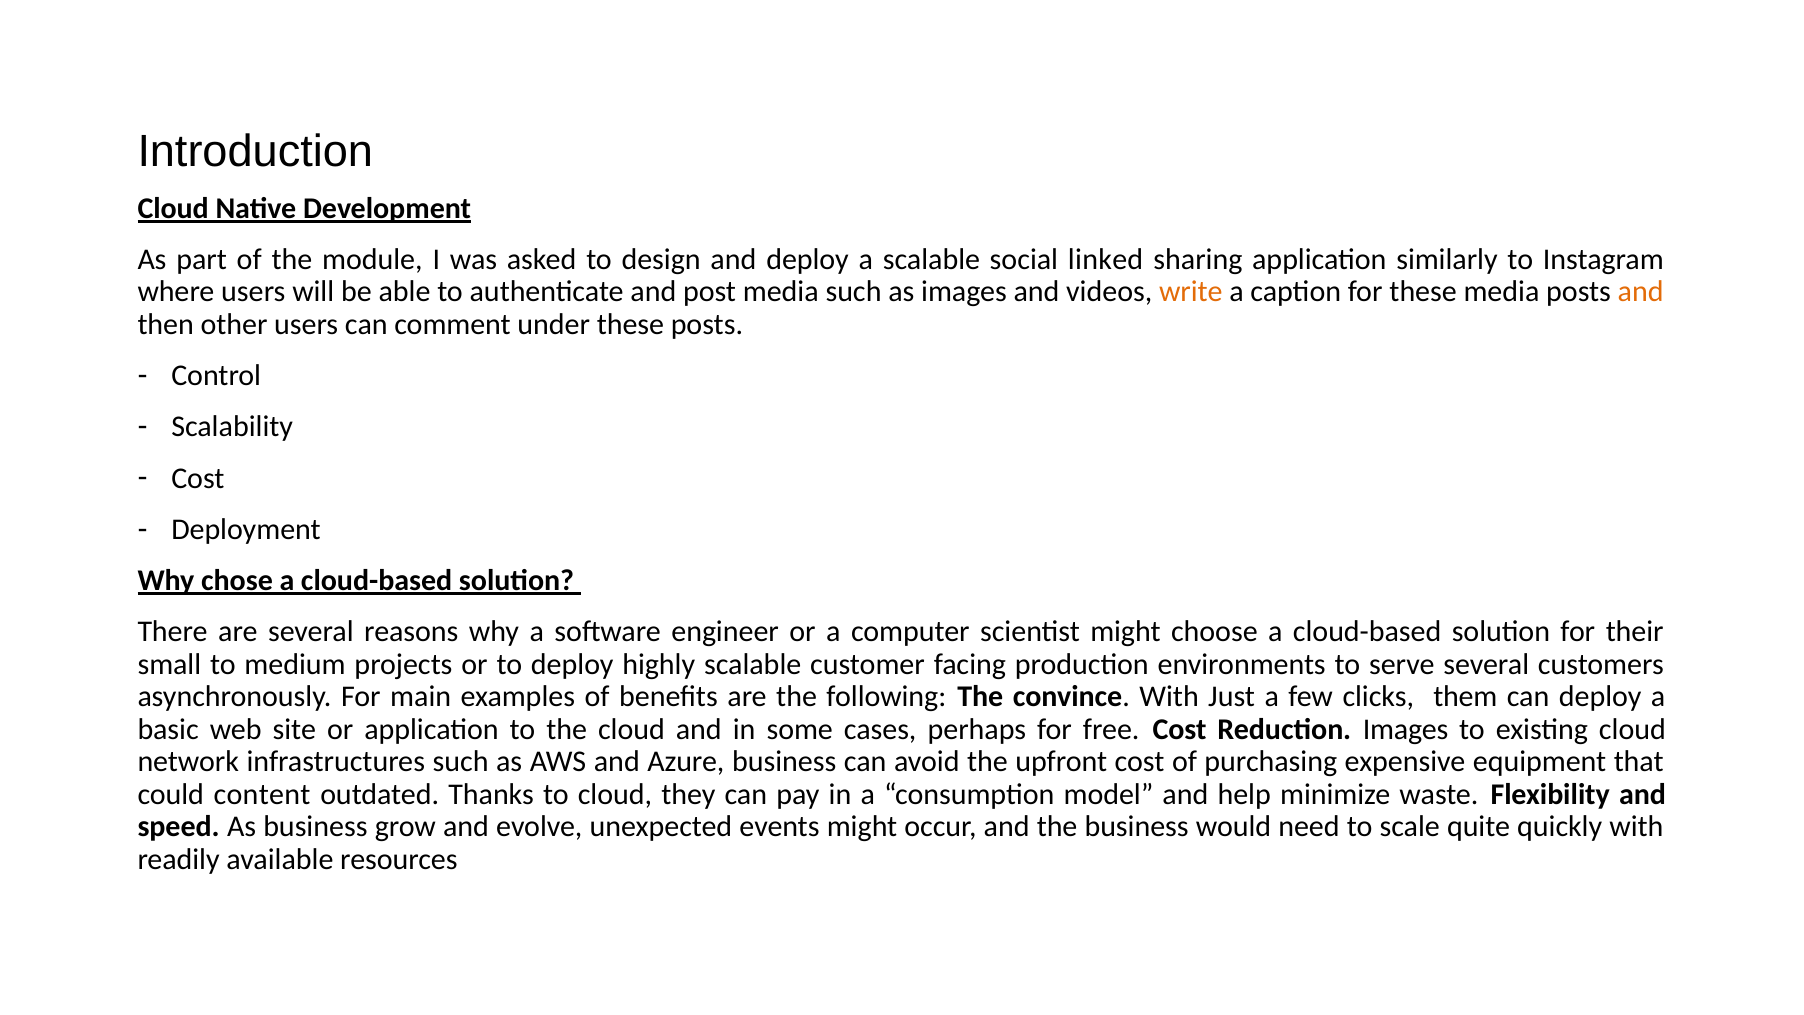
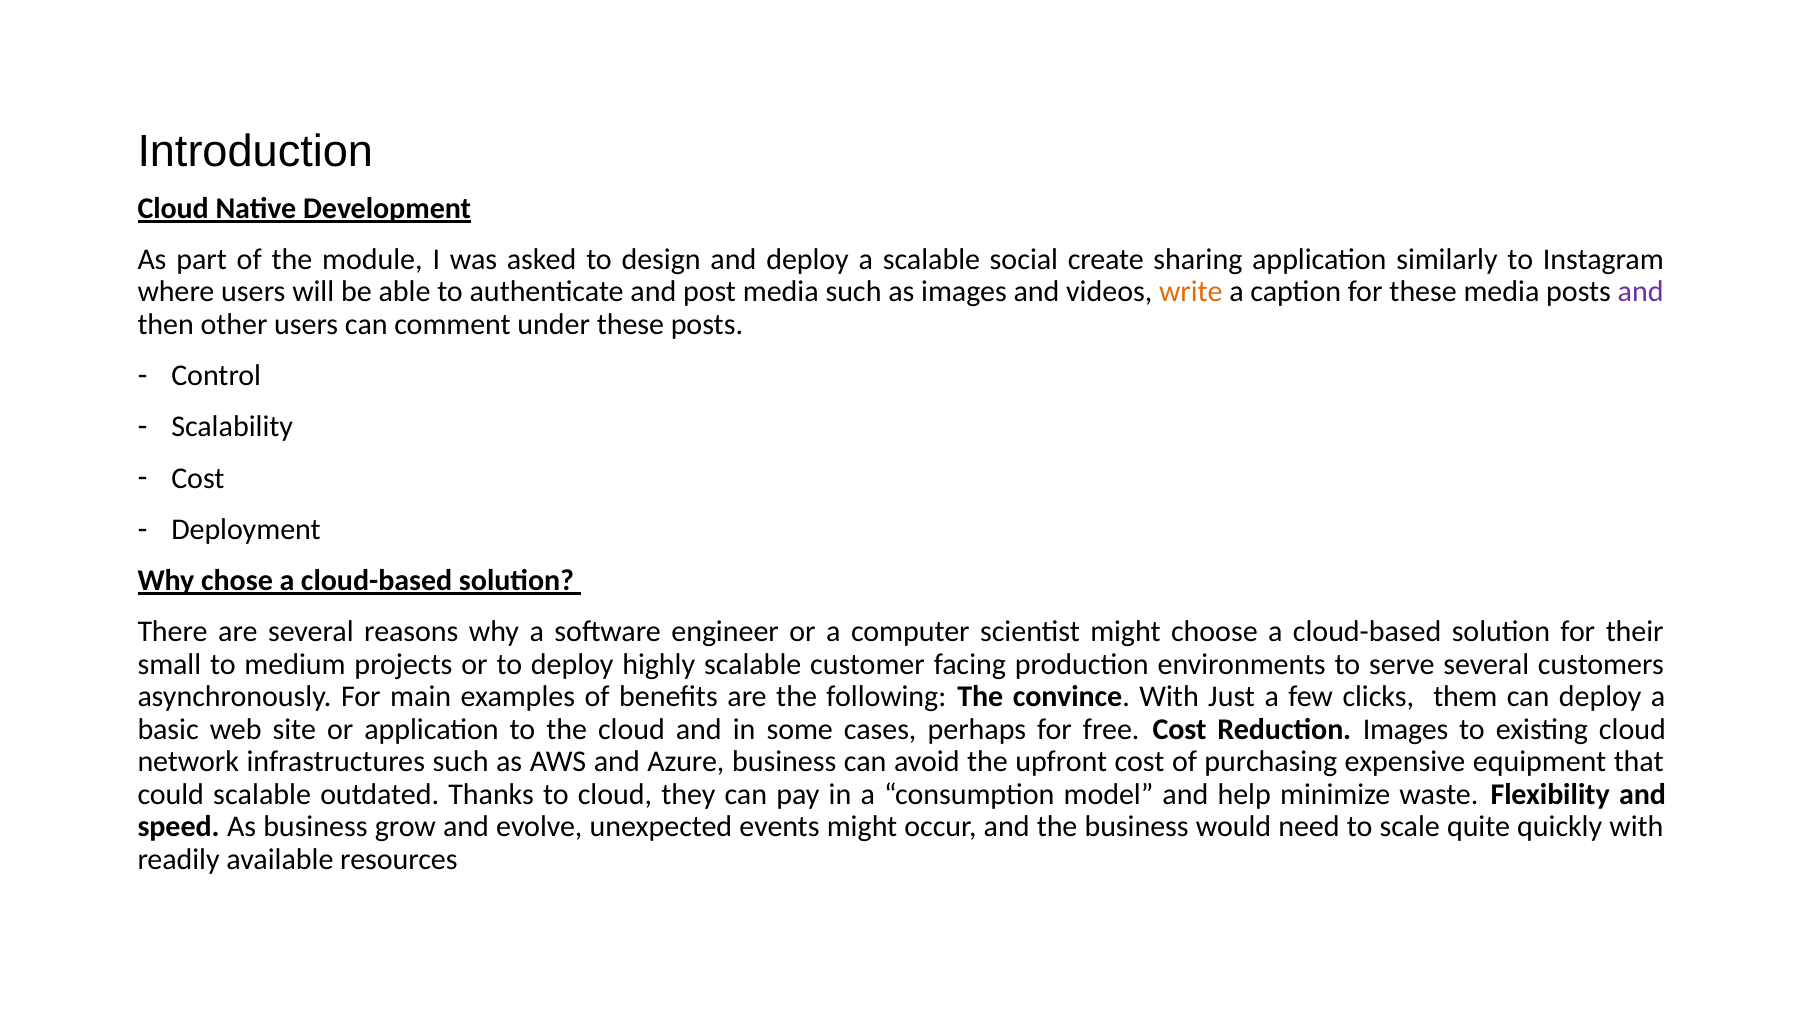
linked: linked -> create
and at (1641, 292) colour: orange -> purple
could content: content -> scalable
